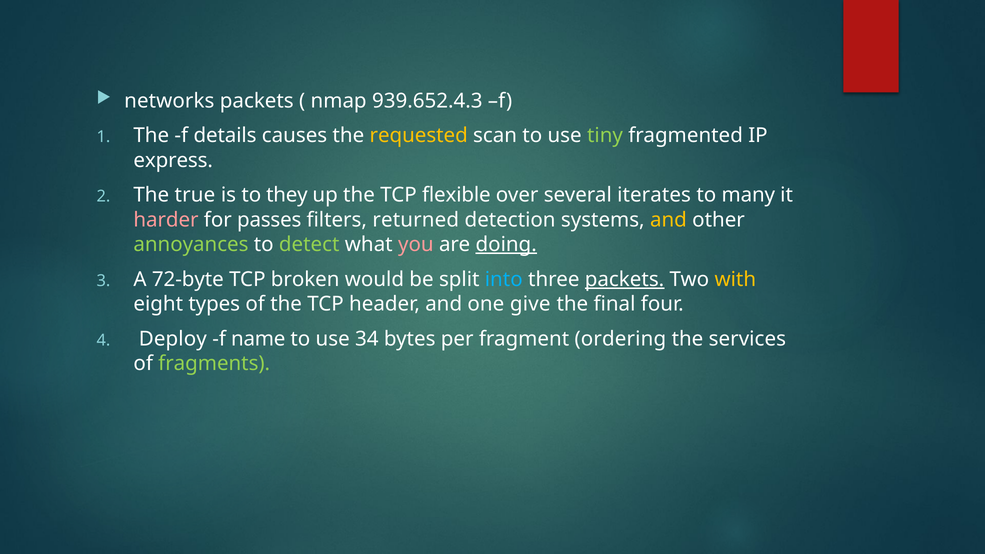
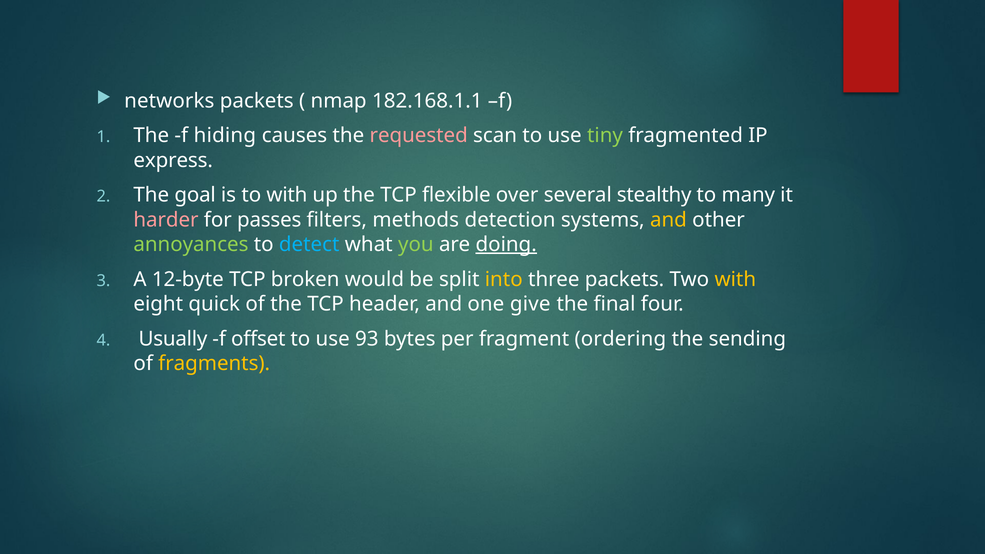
939.652.4.3: 939.652.4.3 -> 182.168.1.1
details: details -> hiding
requested colour: yellow -> pink
true: true -> goal
to they: they -> with
iterates: iterates -> stealthy
returned: returned -> methods
detect colour: light green -> light blue
you colour: pink -> light green
72-byte: 72-byte -> 12-byte
into colour: light blue -> yellow
packets at (625, 279) underline: present -> none
types: types -> quick
Deploy: Deploy -> Usually
name: name -> offset
34: 34 -> 93
services: services -> sending
fragments colour: light green -> yellow
